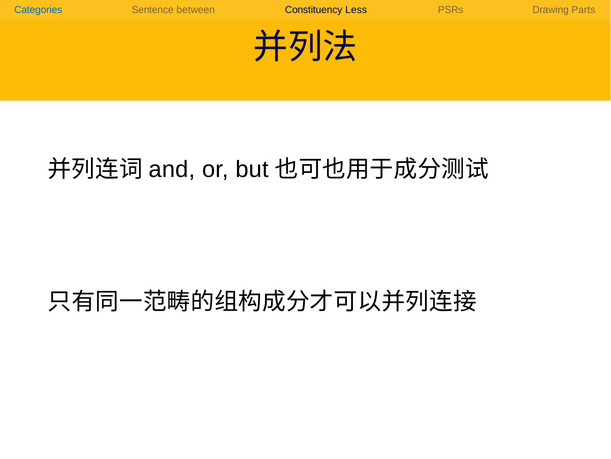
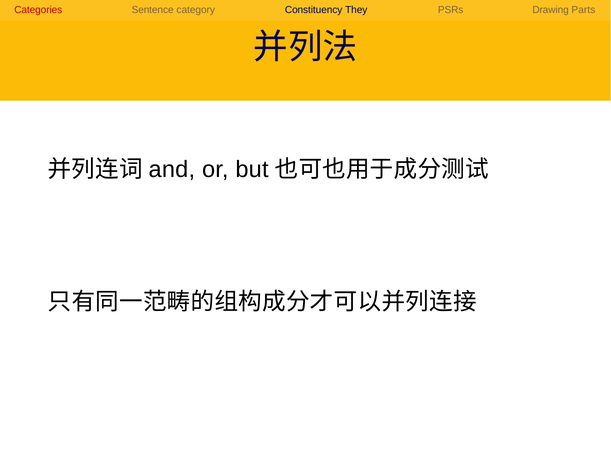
Categories colour: blue -> red
between: between -> category
Less: Less -> They
